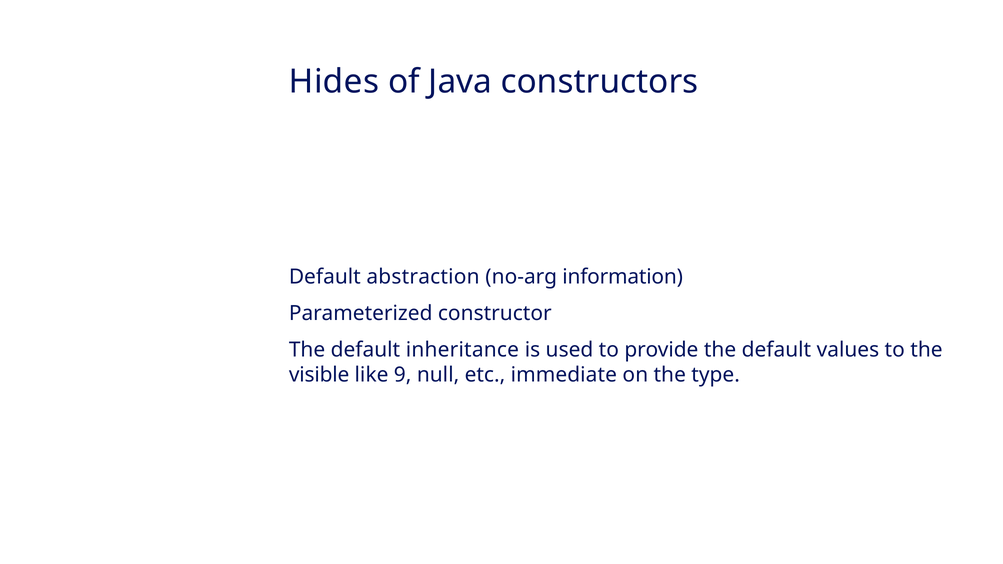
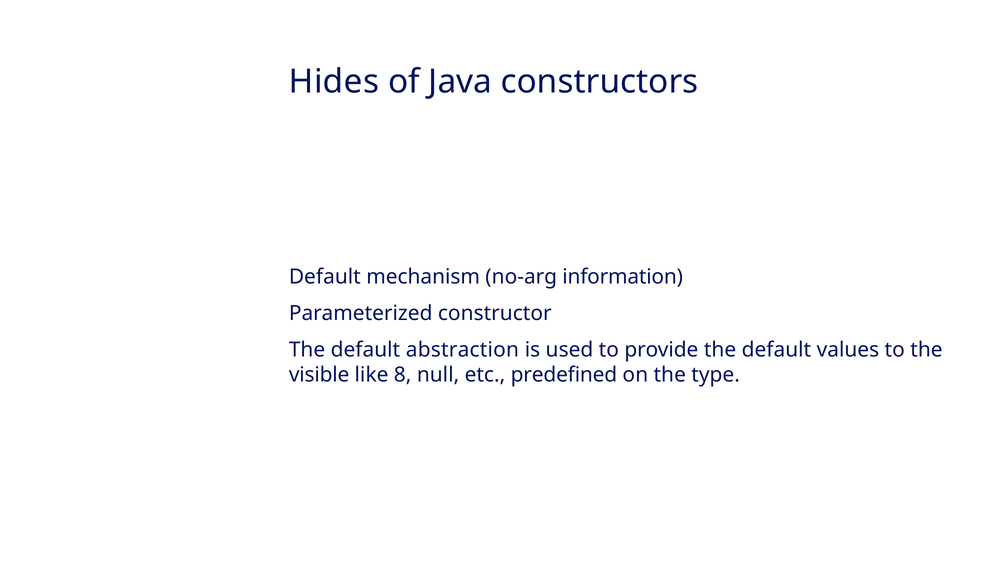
abstraction: abstraction -> mechanism
inheritance: inheritance -> abstraction
9: 9 -> 8
immediate: immediate -> predefined
